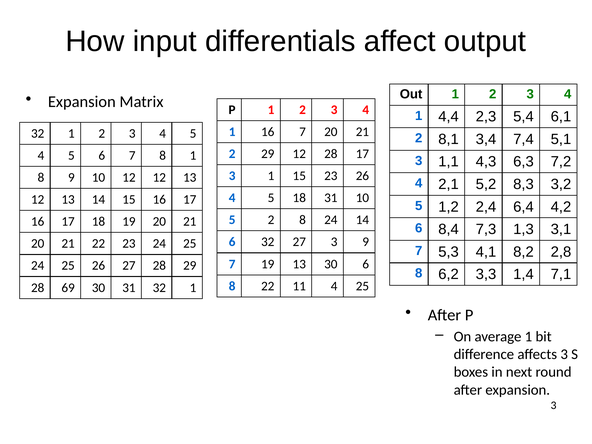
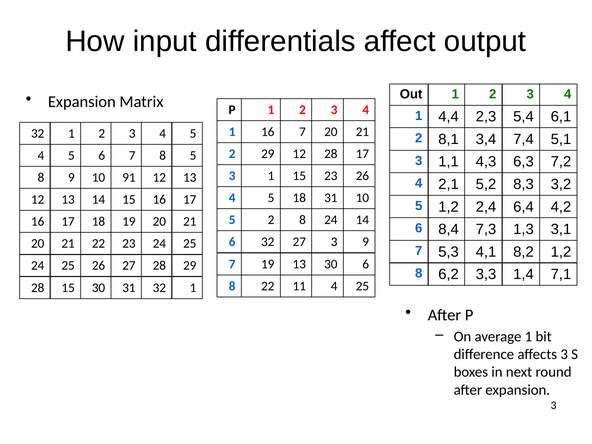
8 1: 1 -> 5
10 12: 12 -> 91
8,2 2,8: 2,8 -> 1,2
28 69: 69 -> 15
